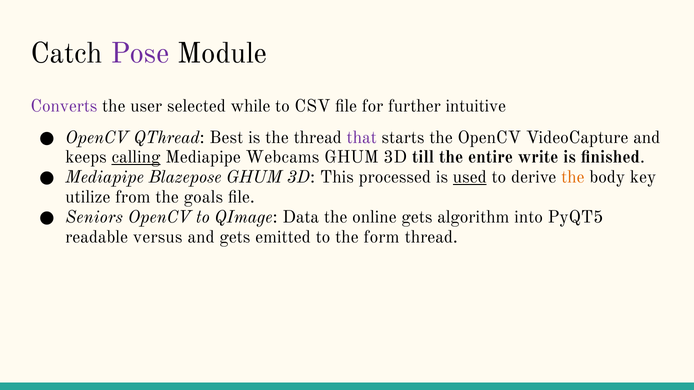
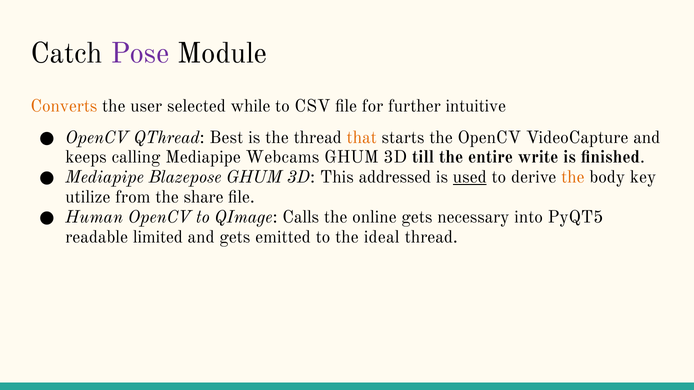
Converts colour: purple -> orange
that colour: purple -> orange
calling underline: present -> none
processed: processed -> addressed
goals: goals -> share
Seniors: Seniors -> Human
Data: Data -> Calls
algorithm: algorithm -> necessary
versus: versus -> limited
form: form -> ideal
